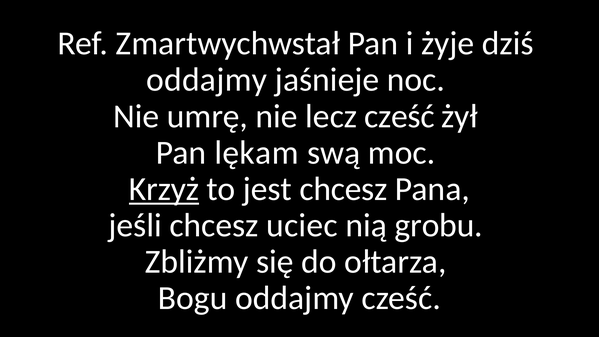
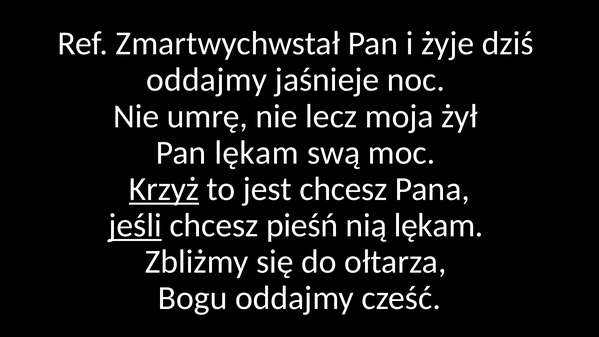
lecz cześć: cześć -> moja
jeśli underline: none -> present
uciec: uciec -> pieśń
nią grobu: grobu -> lękam
